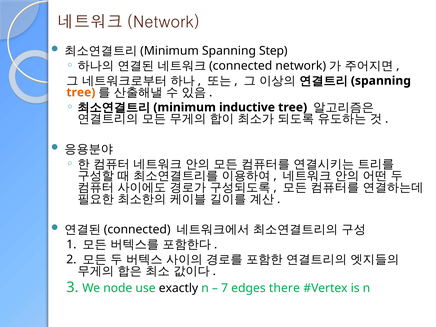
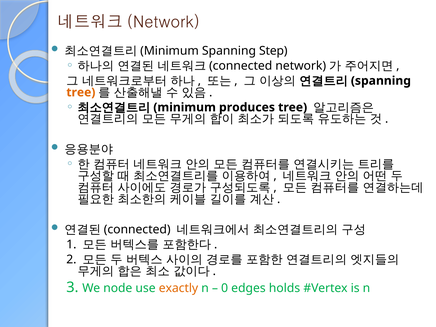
inductive: inductive -> produces
exactly colour: black -> orange
7: 7 -> 0
there: there -> holds
